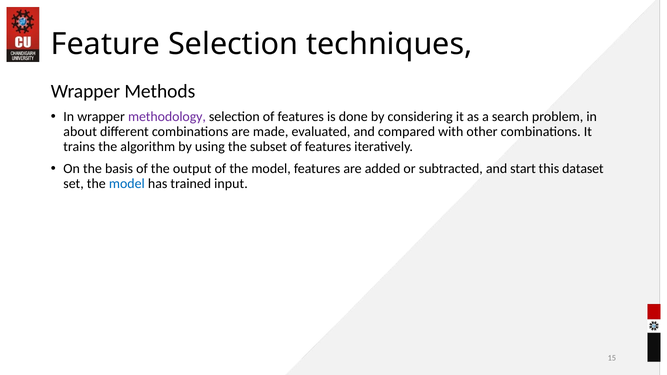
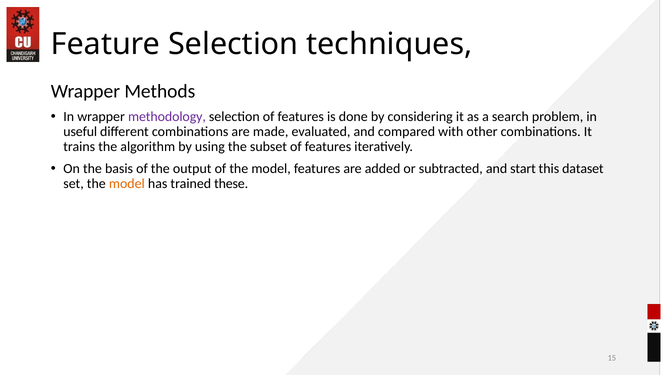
about: about -> useful
model at (127, 184) colour: blue -> orange
input: input -> these
